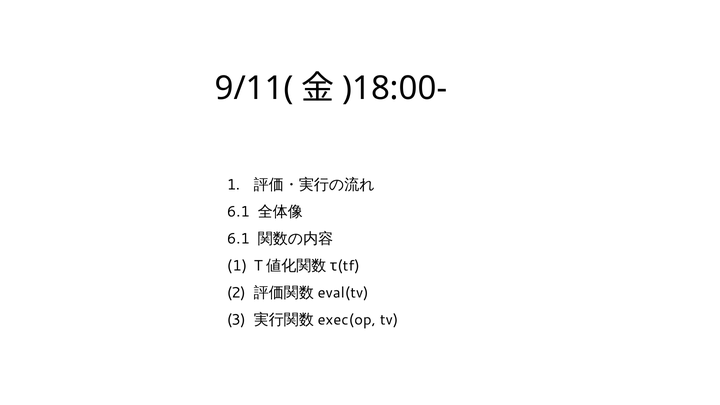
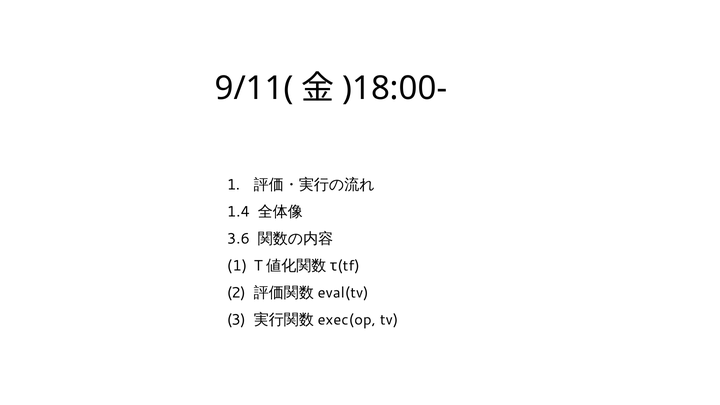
6.1 at (238, 212): 6.1 -> 1.4
6.1 at (238, 239): 6.1 -> 3.6
